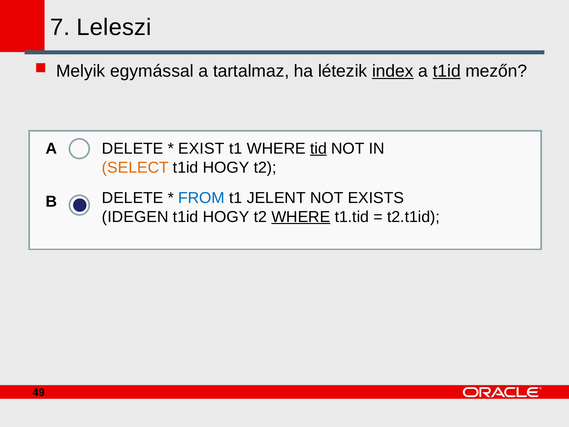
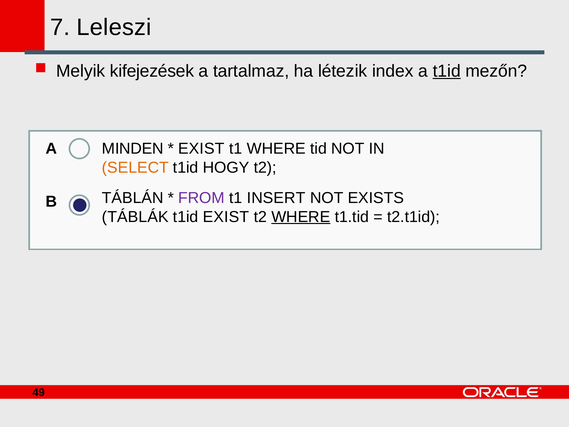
egymással: egymással -> kifejezések
index underline: present -> none
DELETE at (133, 148): DELETE -> MINDEN
tid underline: present -> none
DELETE at (133, 198): DELETE -> TÁBLÁN
FROM colour: blue -> purple
JELENT: JELENT -> INSERT
IDEGEN: IDEGEN -> TÁBLÁK
HOGY at (226, 217): HOGY -> EXIST
